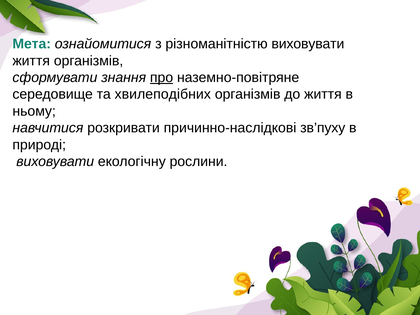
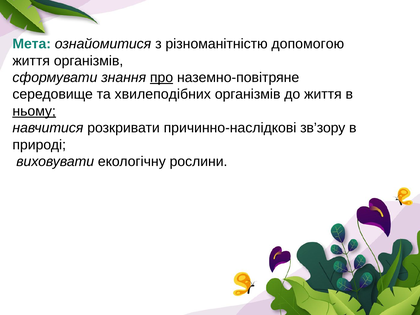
різноманітністю виховувати: виховувати -> допомогою
ньому underline: none -> present
зв’пуху: зв’пуху -> зв’зору
